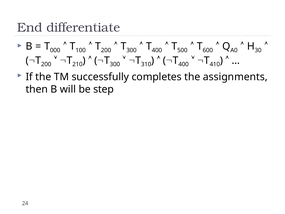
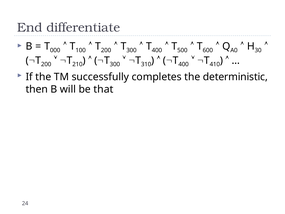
assignments: assignments -> deterministic
step: step -> that
